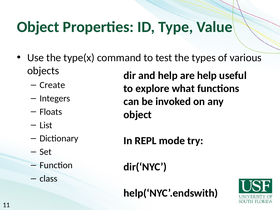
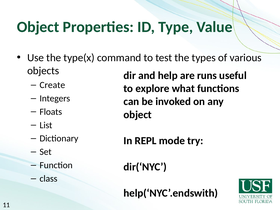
are help: help -> runs
